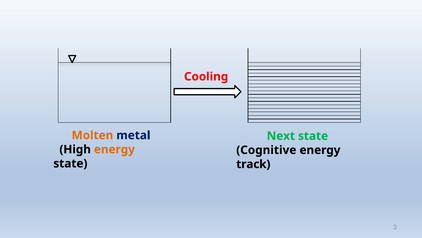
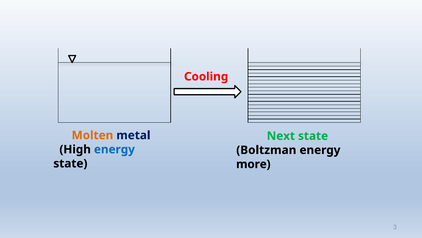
energy at (114, 149) colour: orange -> blue
Cognitive: Cognitive -> Boltzman
track: track -> more
